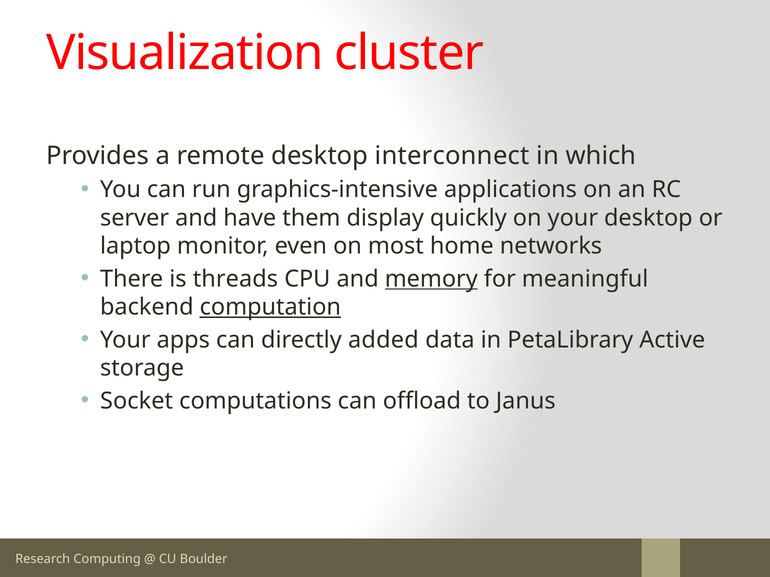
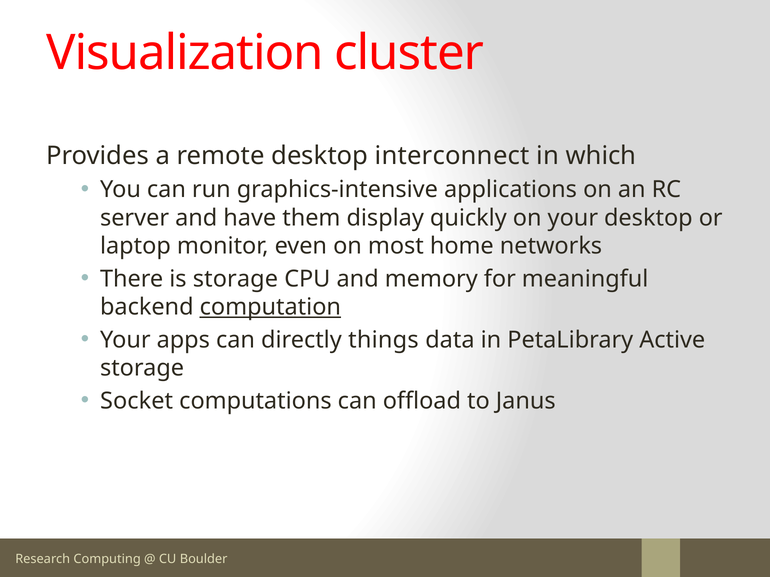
is threads: threads -> storage
memory underline: present -> none
added: added -> things
